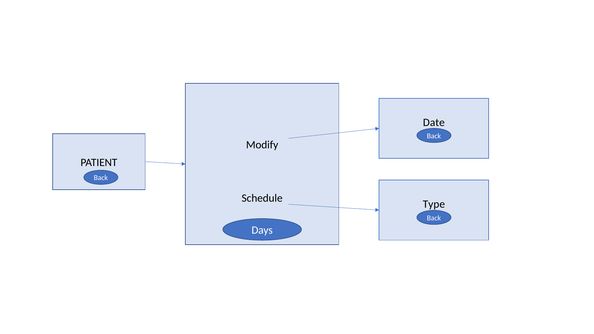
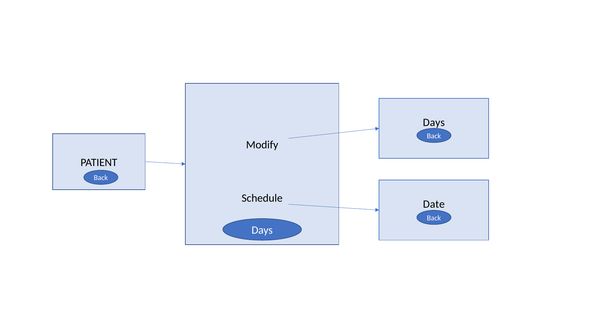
Date at (434, 123): Date -> Days
Type: Type -> Date
